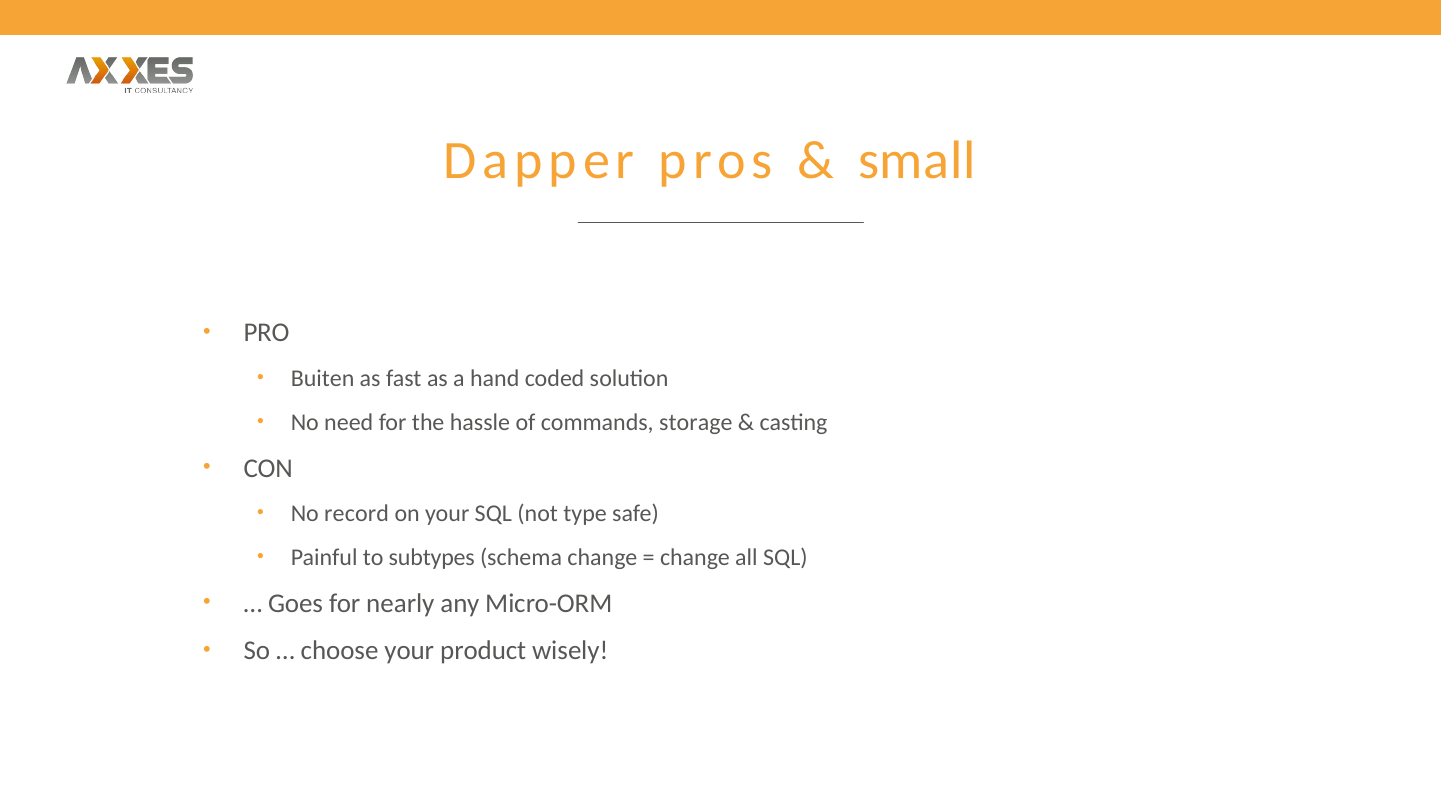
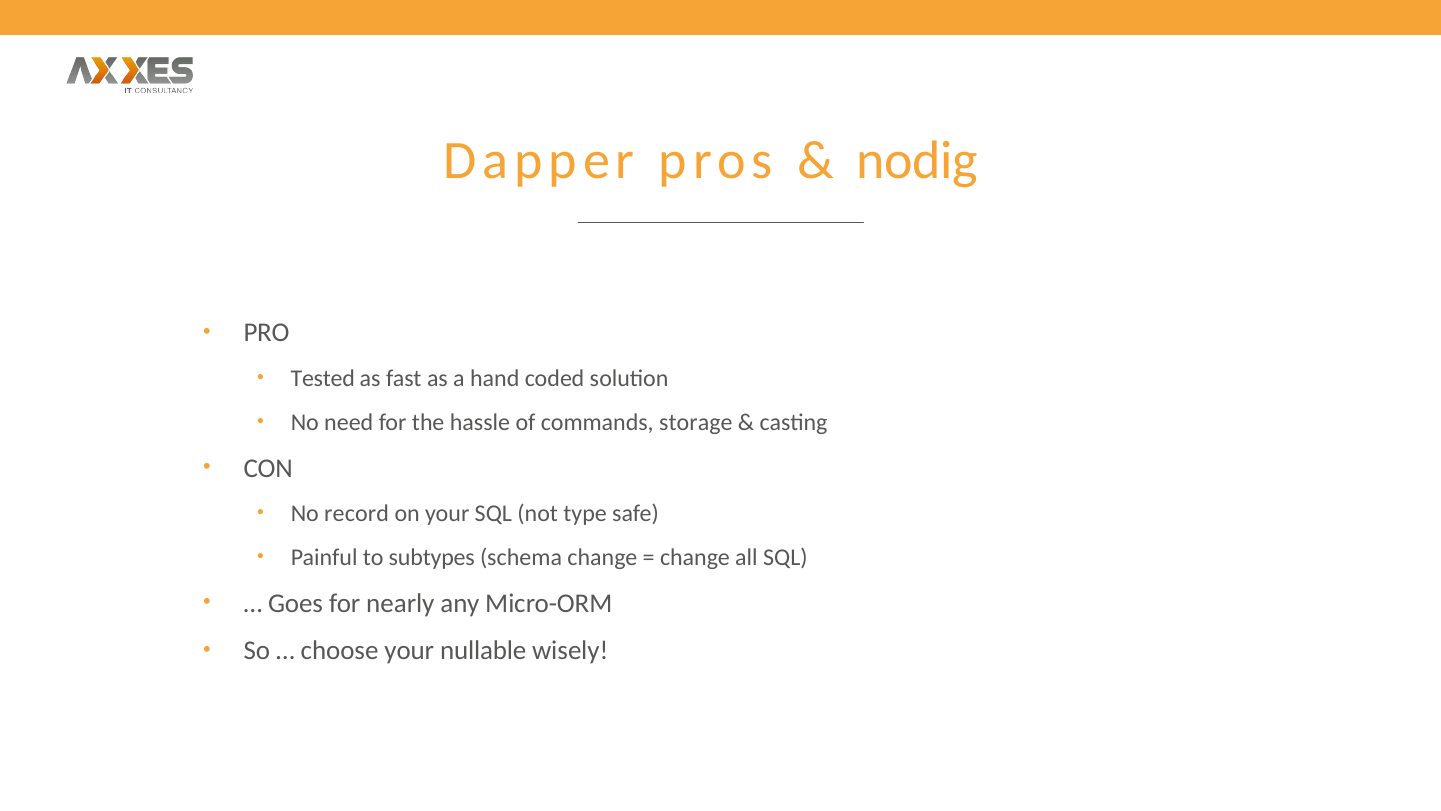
small: small -> nodig
Buiten: Buiten -> Tested
product: product -> nullable
